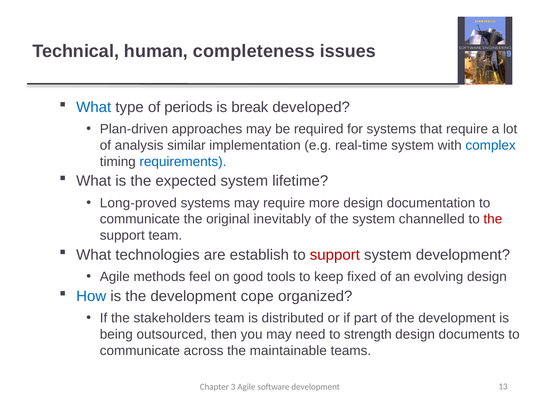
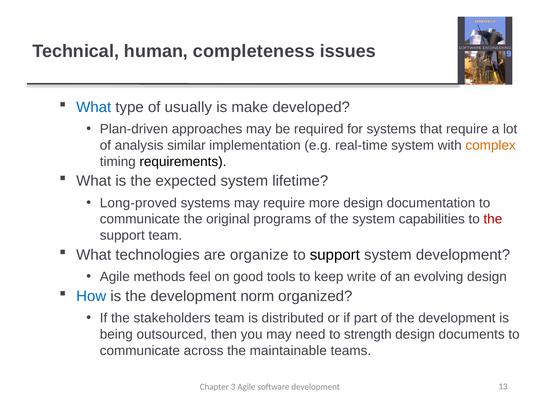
periods: periods -> usually
break: break -> make
complex colour: blue -> orange
requirements colour: blue -> black
inevitably: inevitably -> programs
channelled: channelled -> capabilities
establish: establish -> organize
support at (335, 255) colour: red -> black
fixed: fixed -> write
cope: cope -> norm
